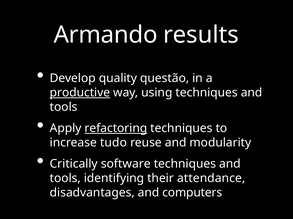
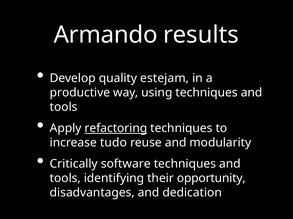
questão: questão -> estejam
productive underline: present -> none
attendance: attendance -> opportunity
computers: computers -> dedication
